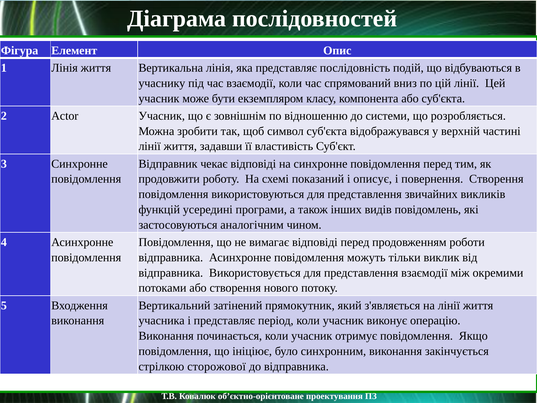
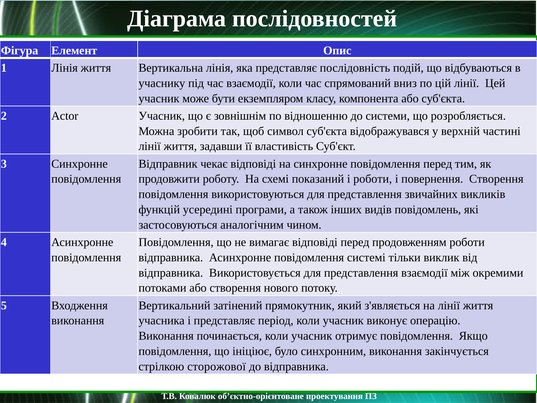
і описує: описує -> роботи
можуть: можуть -> системі
